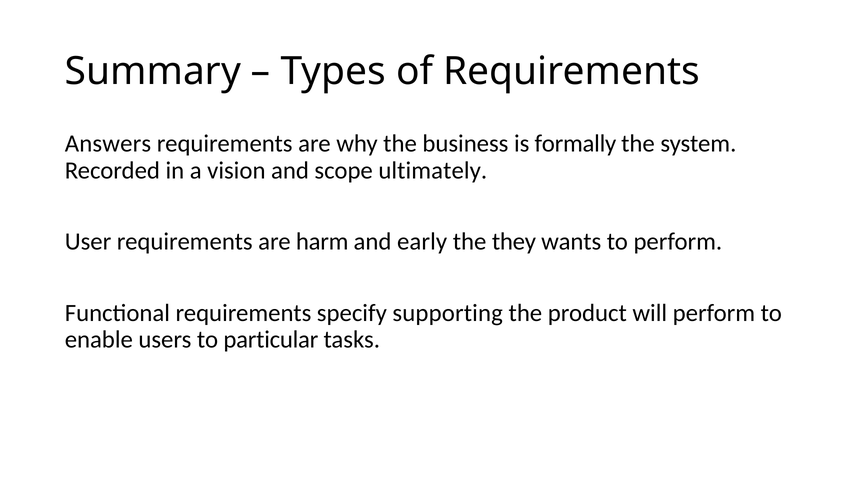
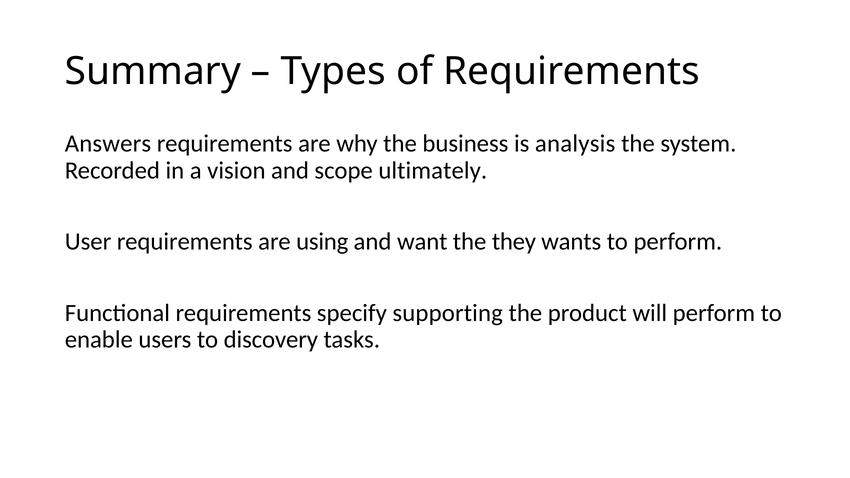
formally: formally -> analysis
harm: harm -> using
early: early -> want
particular: particular -> discovery
